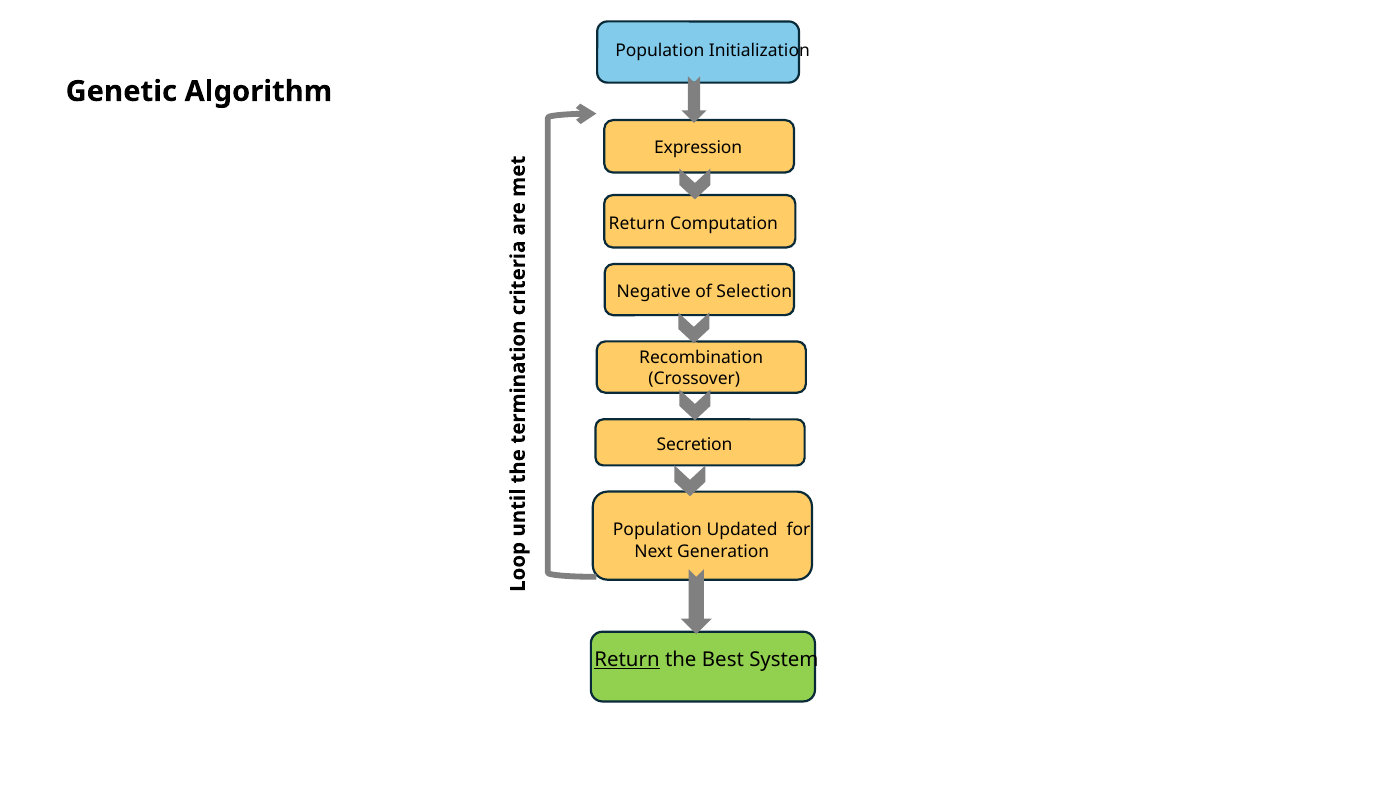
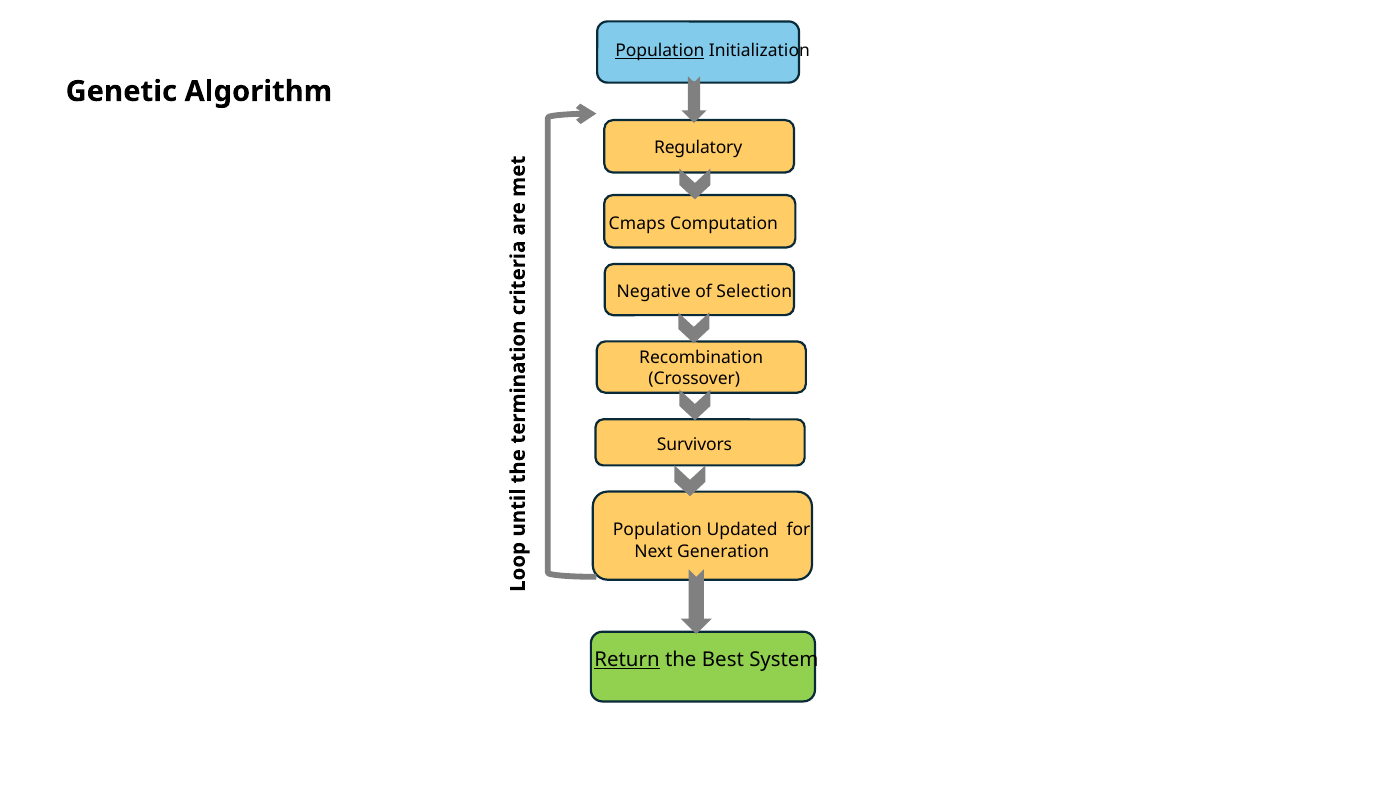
Population at (660, 51) underline: none -> present
Expression: Expression -> Regulatory
Return at (637, 223): Return -> Cmaps
Secretion: Secretion -> Survivors
